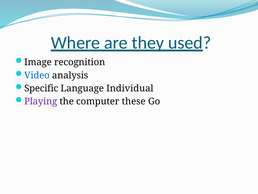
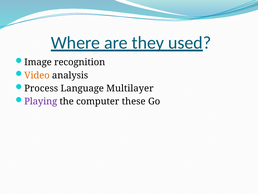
Video colour: blue -> orange
Specific: Specific -> Process
Individual: Individual -> Multilayer
